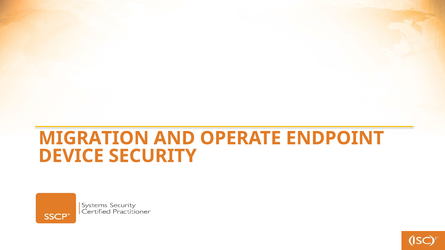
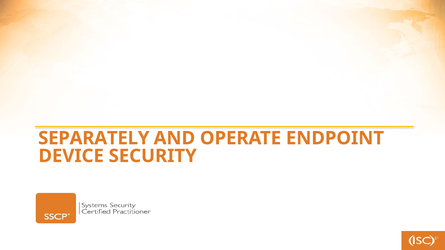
MIGRATION: MIGRATION -> SEPARATELY
